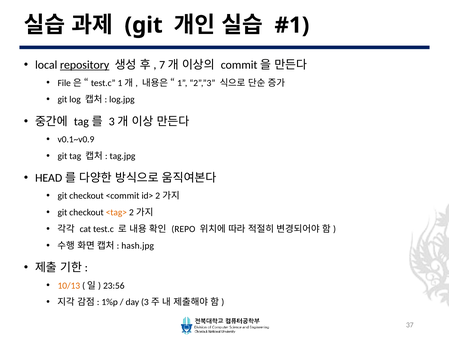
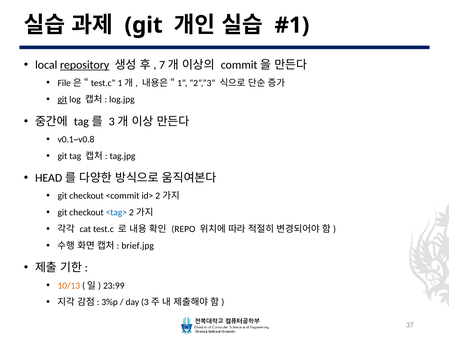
git at (62, 99) underline: none -> present
v0.1~v0.9: v0.1~v0.9 -> v0.1~v0.8
<tag> colour: orange -> blue
hash.jpg: hash.jpg -> brief.jpg
23:56: 23:56 -> 23:99
1%p: 1%p -> 3%p
